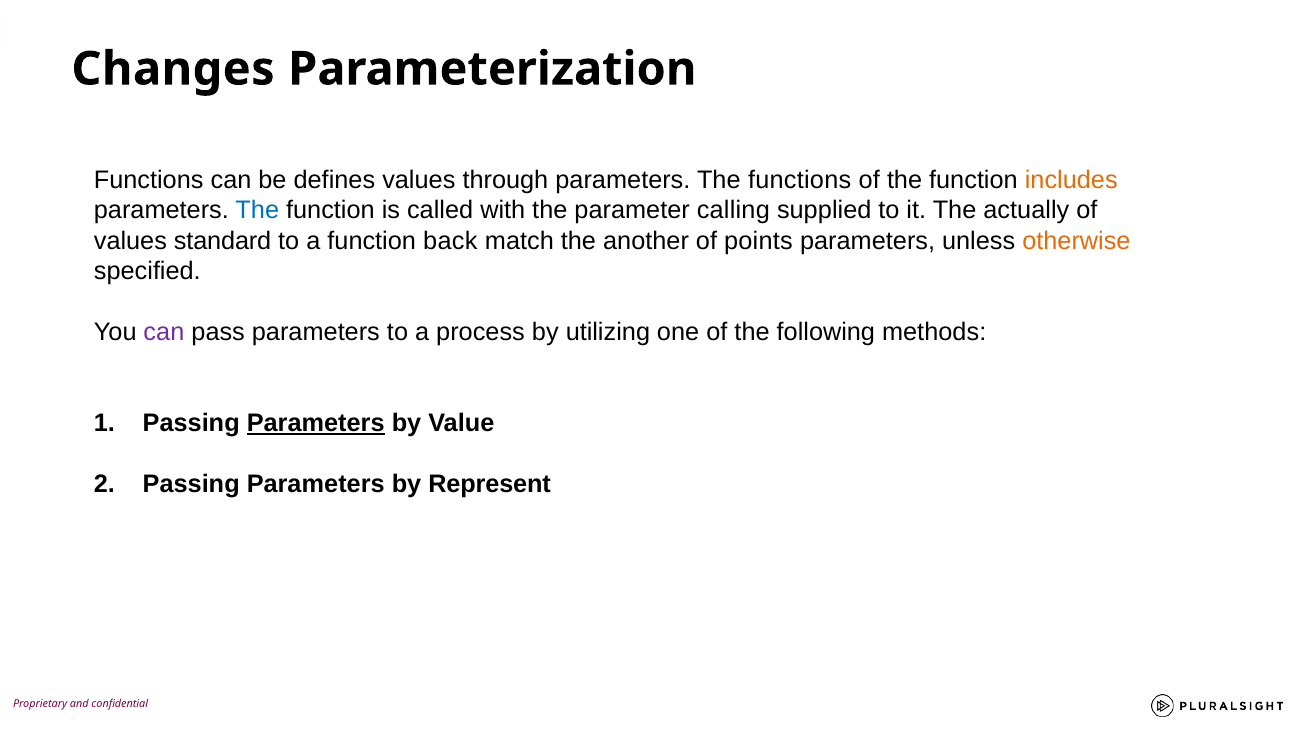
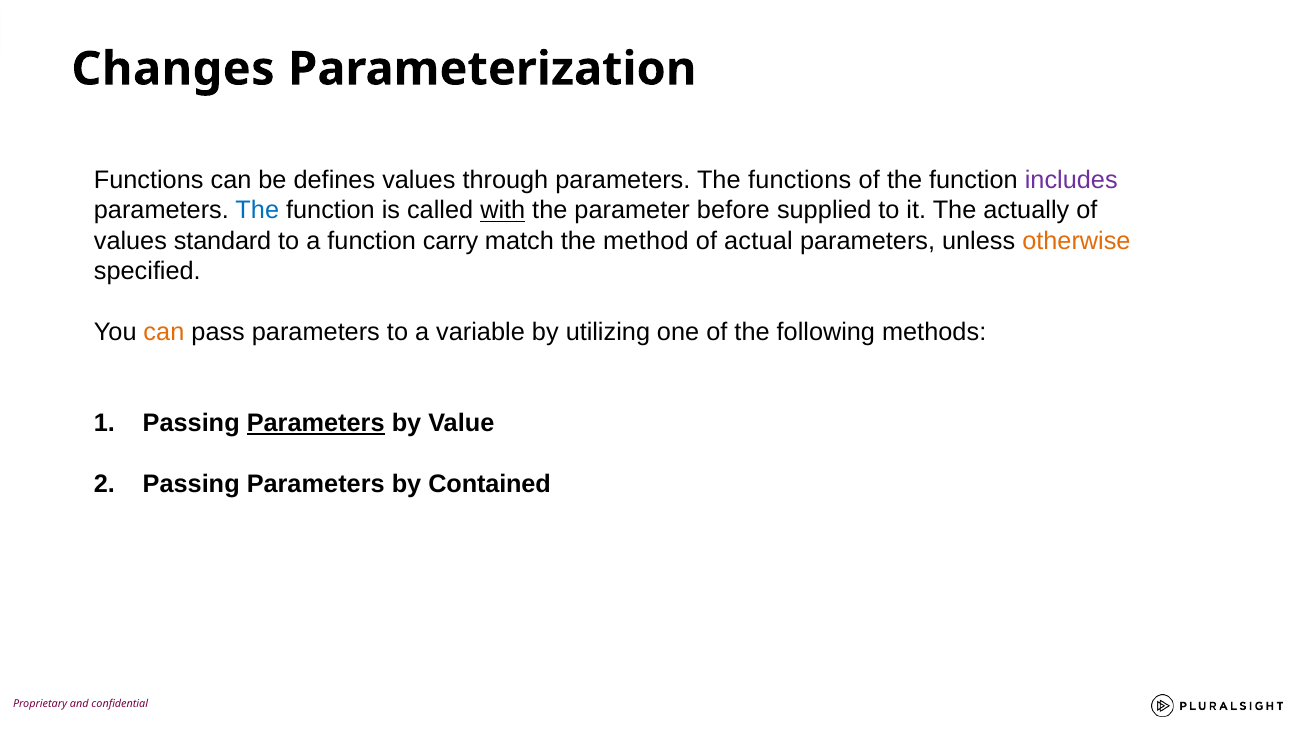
includes colour: orange -> purple
with underline: none -> present
calling: calling -> before
back: back -> carry
another: another -> method
points: points -> actual
can at (164, 332) colour: purple -> orange
process: process -> variable
Represent: Represent -> Contained
